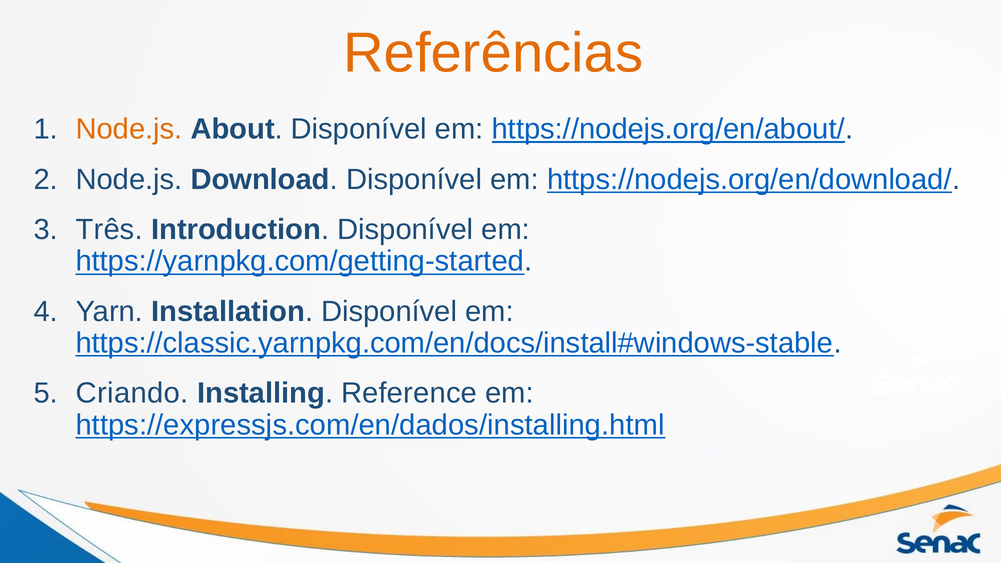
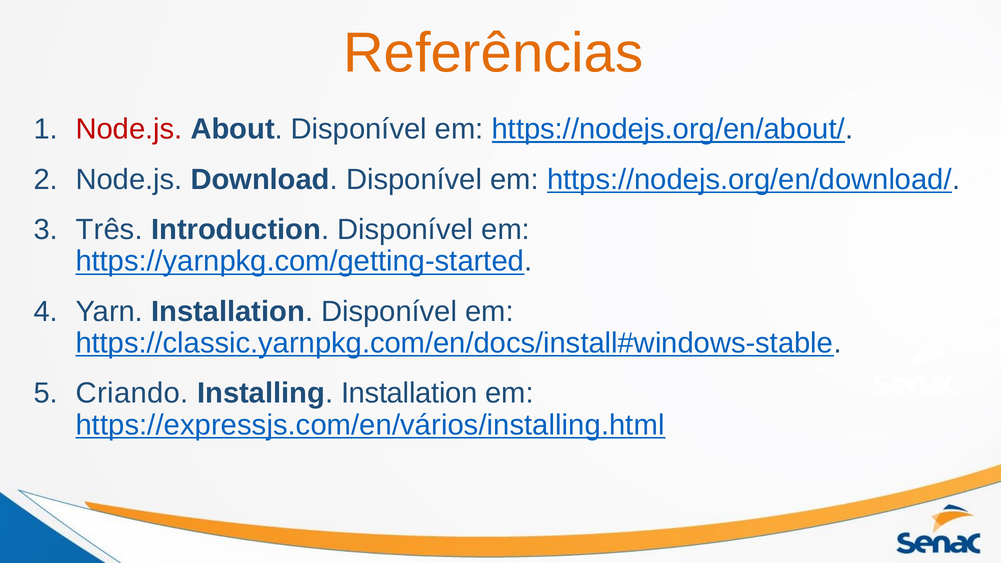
Node.js at (129, 129) colour: orange -> red
Installing Reference: Reference -> Installation
https://expressjs.com/en/dados/installing.html: https://expressjs.com/en/dados/installing.html -> https://expressjs.com/en/vários/installing.html
